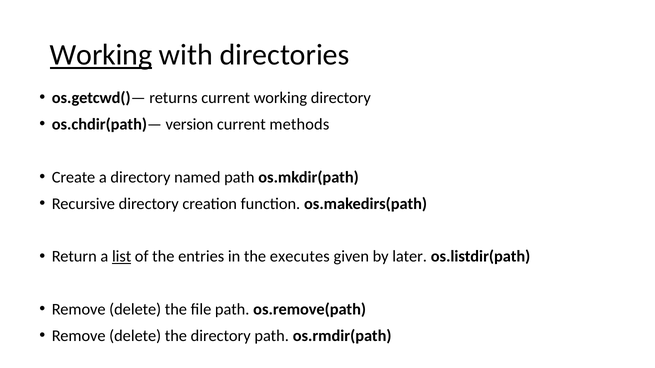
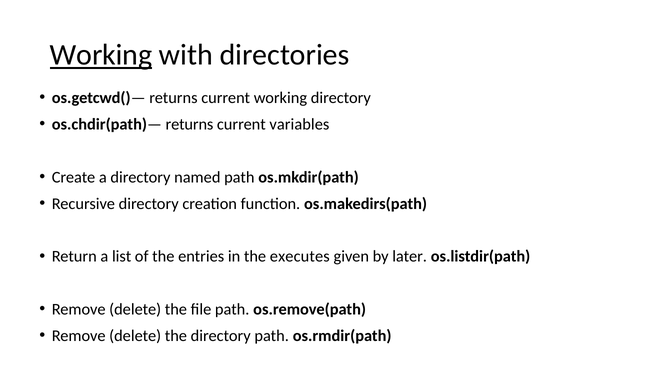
os.chdir(path)— version: version -> returns
methods: methods -> variables
list underline: present -> none
